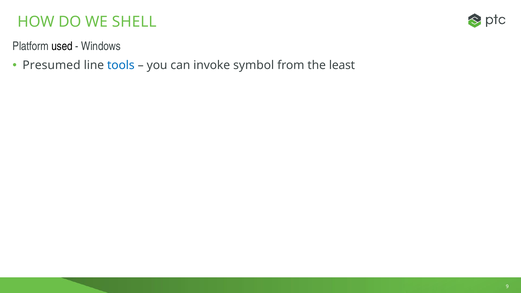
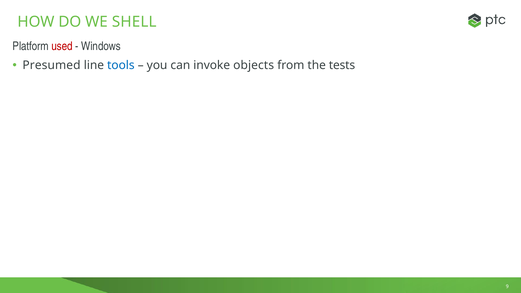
used colour: black -> red
symbol: symbol -> objects
least: least -> tests
